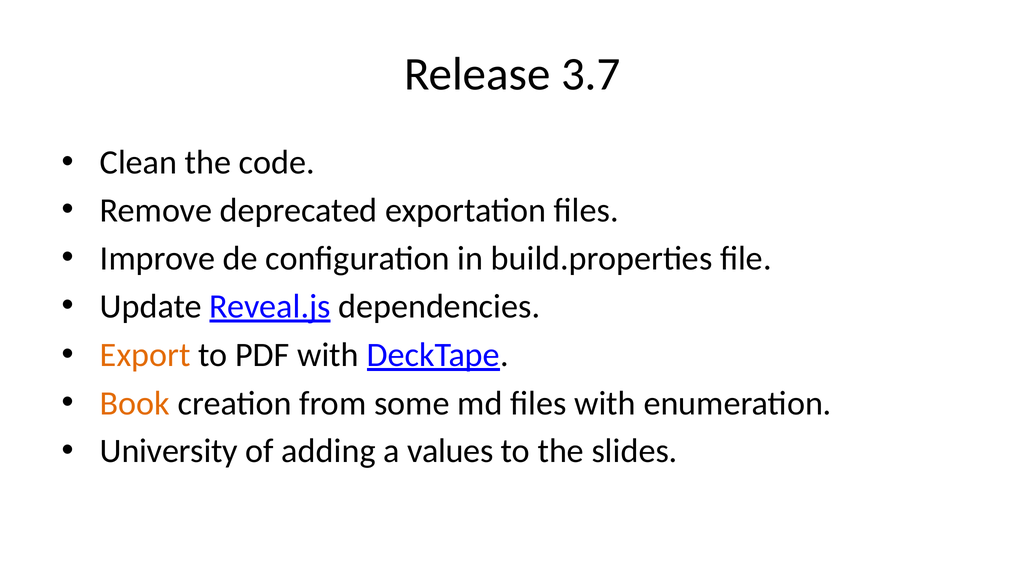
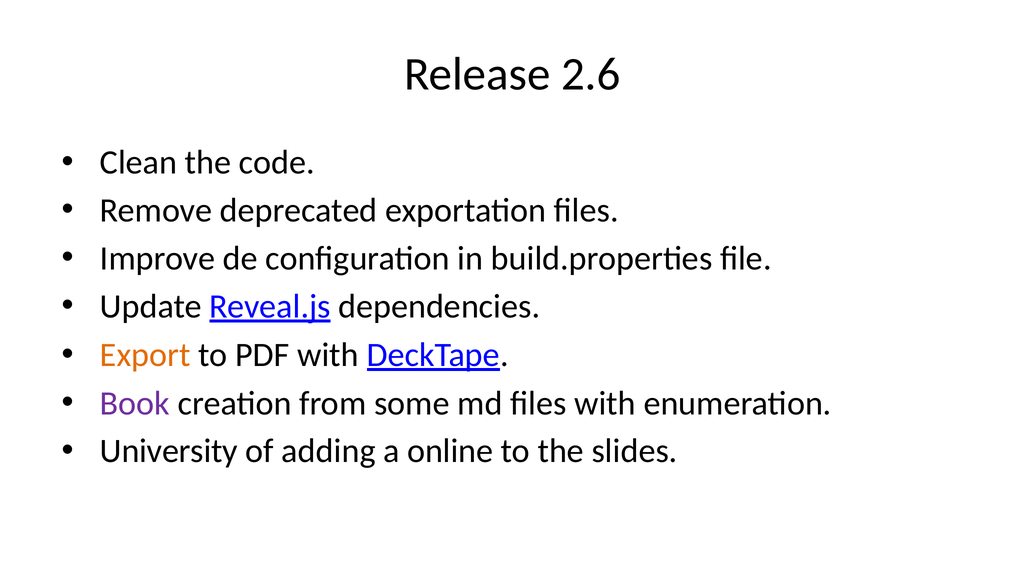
3.7: 3.7 -> 2.6
Book colour: orange -> purple
values: values -> online
